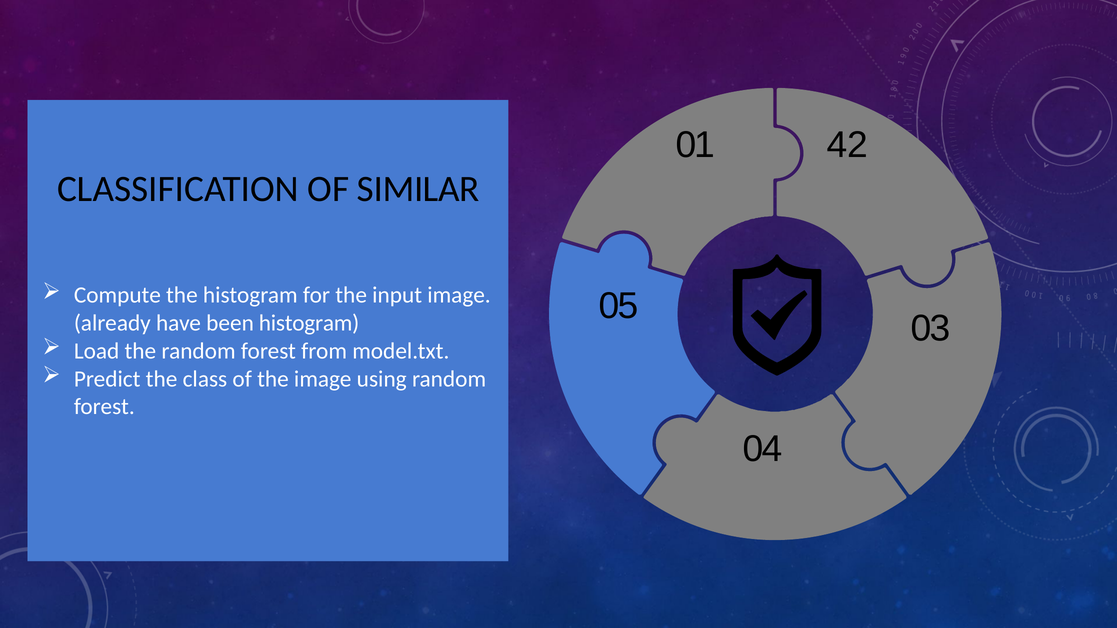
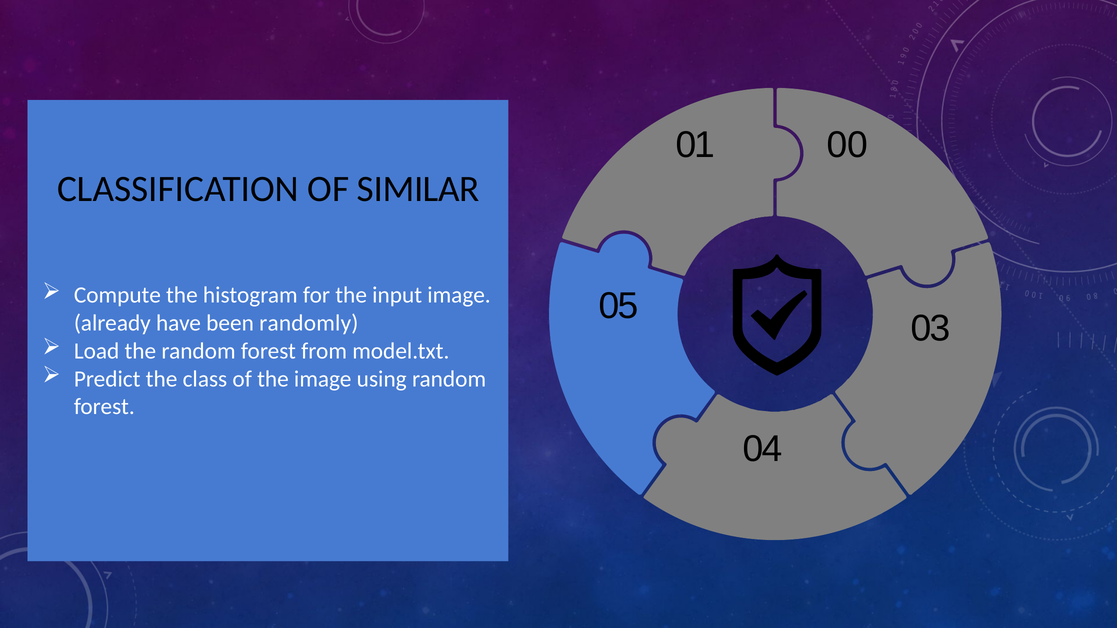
42: 42 -> 00
been histogram: histogram -> randomly
